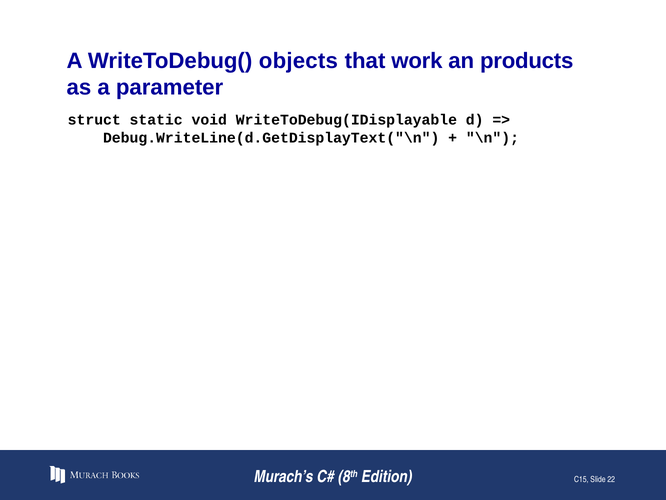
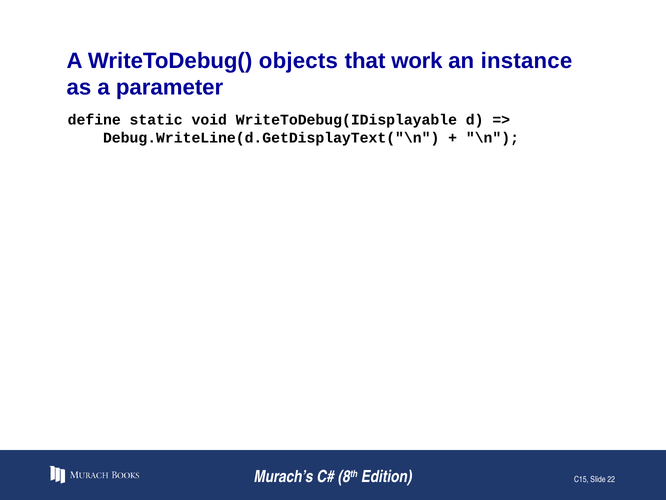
products: products -> instance
struct: struct -> define
